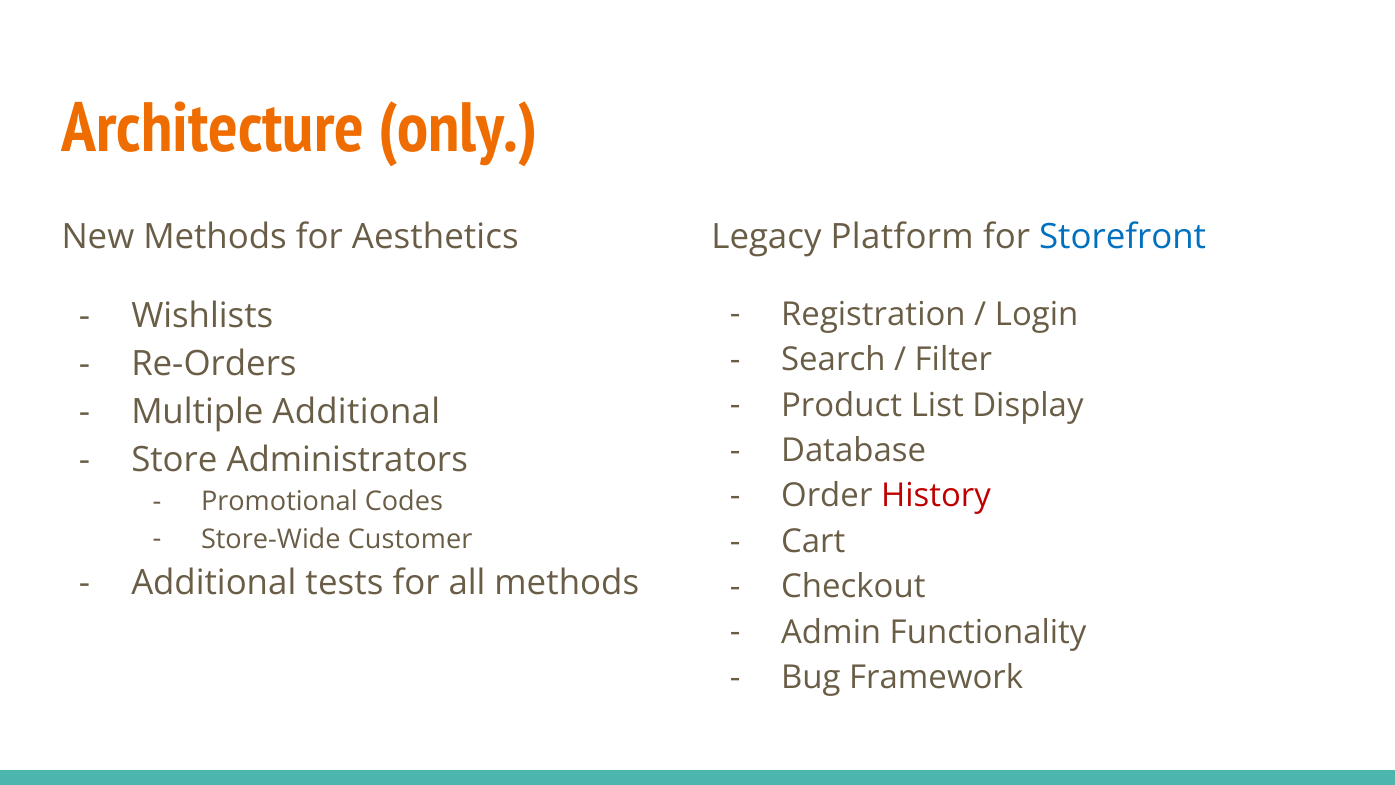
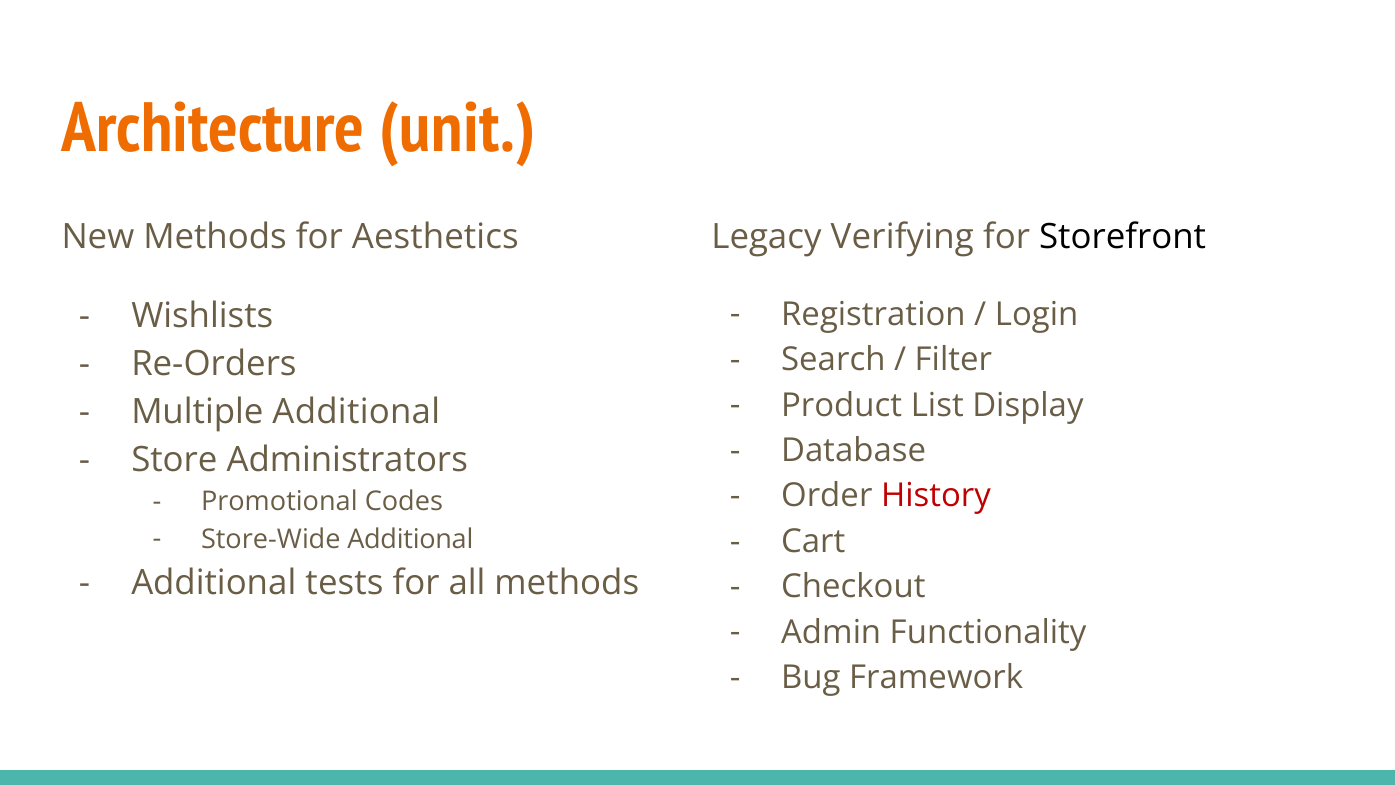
only: only -> unit
Platform: Platform -> Verifying
Storefront colour: blue -> black
Store-Wide Customer: Customer -> Additional
